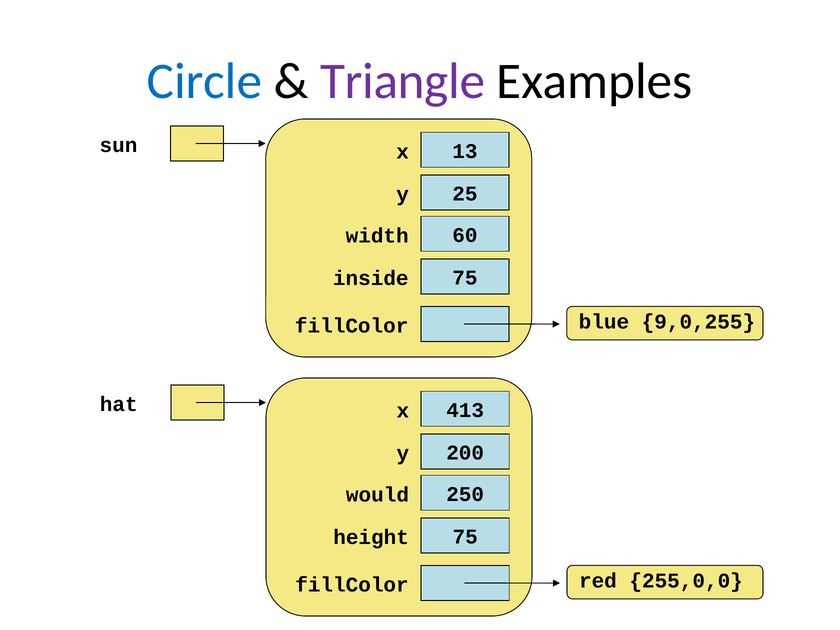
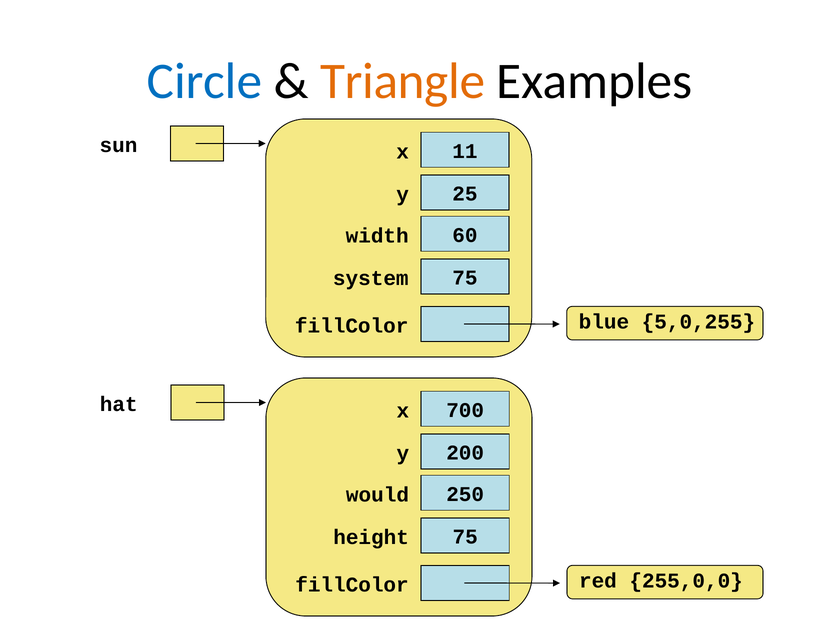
Triangle colour: purple -> orange
13: 13 -> 11
inside: inside -> system
9,0,255: 9,0,255 -> 5,0,255
413: 413 -> 700
